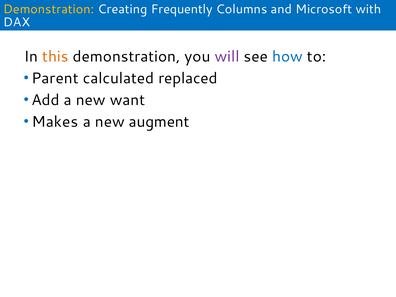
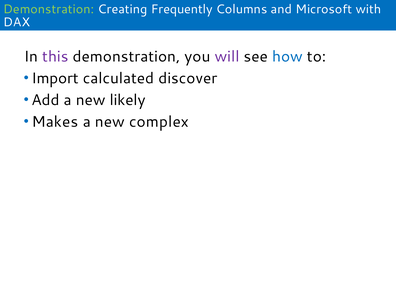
Demonstration at (49, 9) colour: yellow -> light green
this colour: orange -> purple
Parent: Parent -> Import
replaced: replaced -> discover
want: want -> likely
augment: augment -> complex
